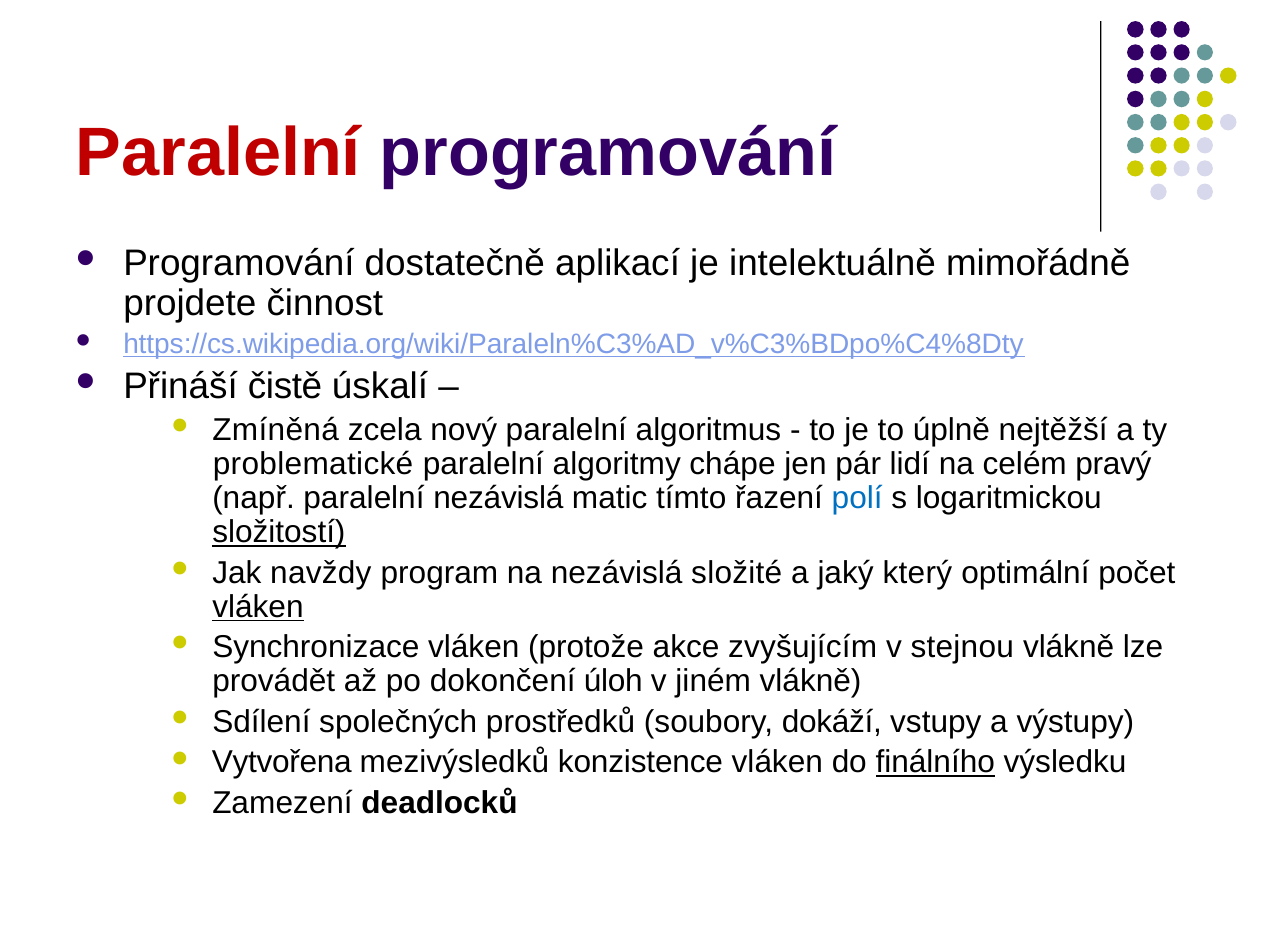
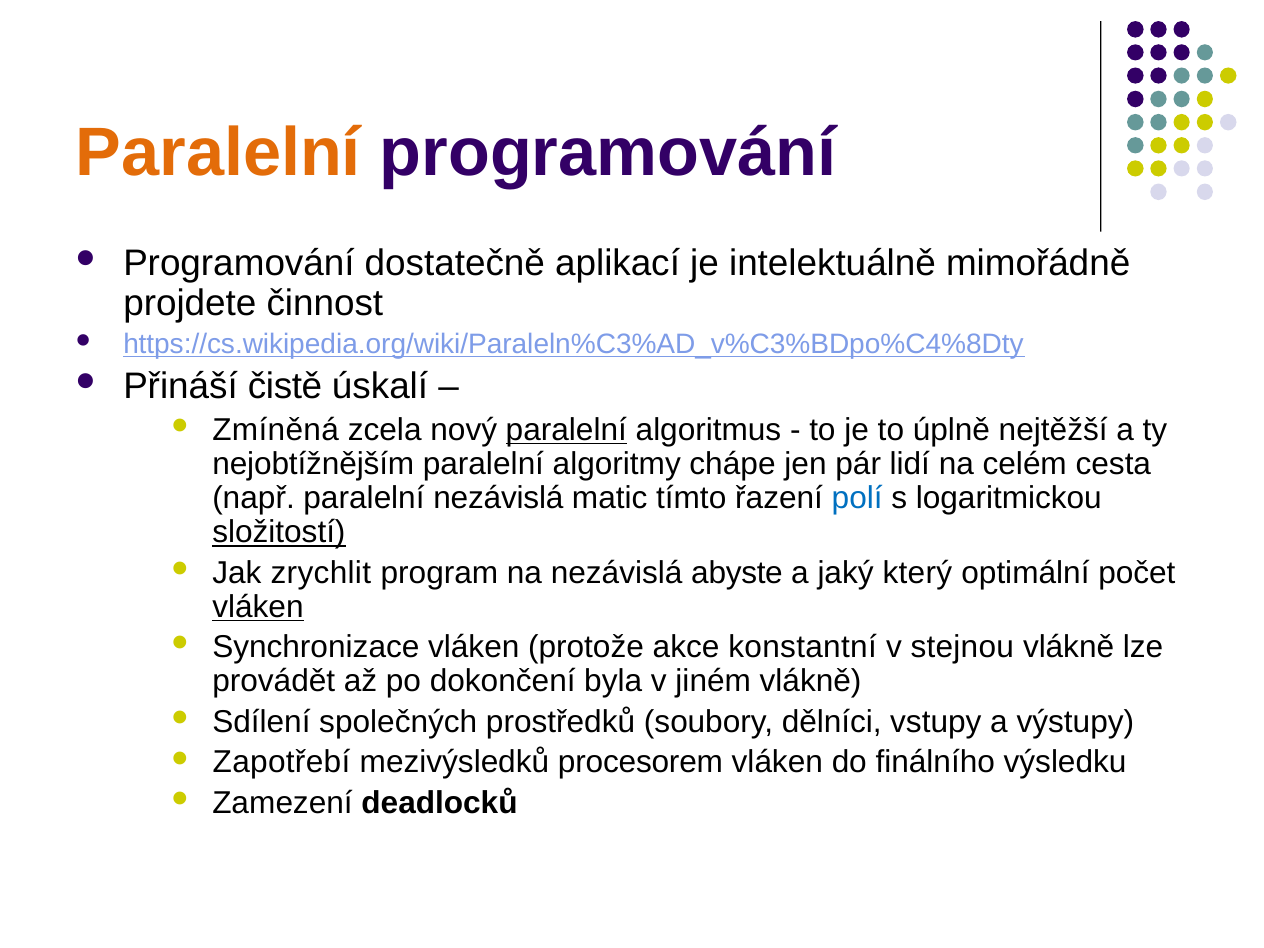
Paralelní at (218, 153) colour: red -> orange
paralelní at (566, 430) underline: none -> present
problematické: problematické -> nejobtížnějším
pravý: pravý -> cesta
navždy: navždy -> zrychlit
složité: složité -> abyste
zvyšujícím: zvyšujícím -> konstantní
úloh: úloh -> byla
dokáží: dokáží -> dělníci
Vytvořena: Vytvořena -> Zapotřebí
konzistence: konzistence -> procesorem
finálního underline: present -> none
